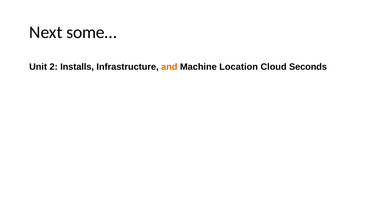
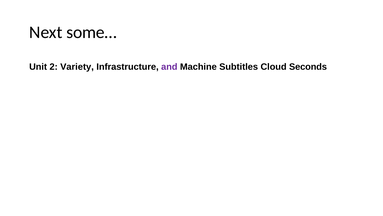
Installs: Installs -> Variety
and colour: orange -> purple
Location: Location -> Subtitles
